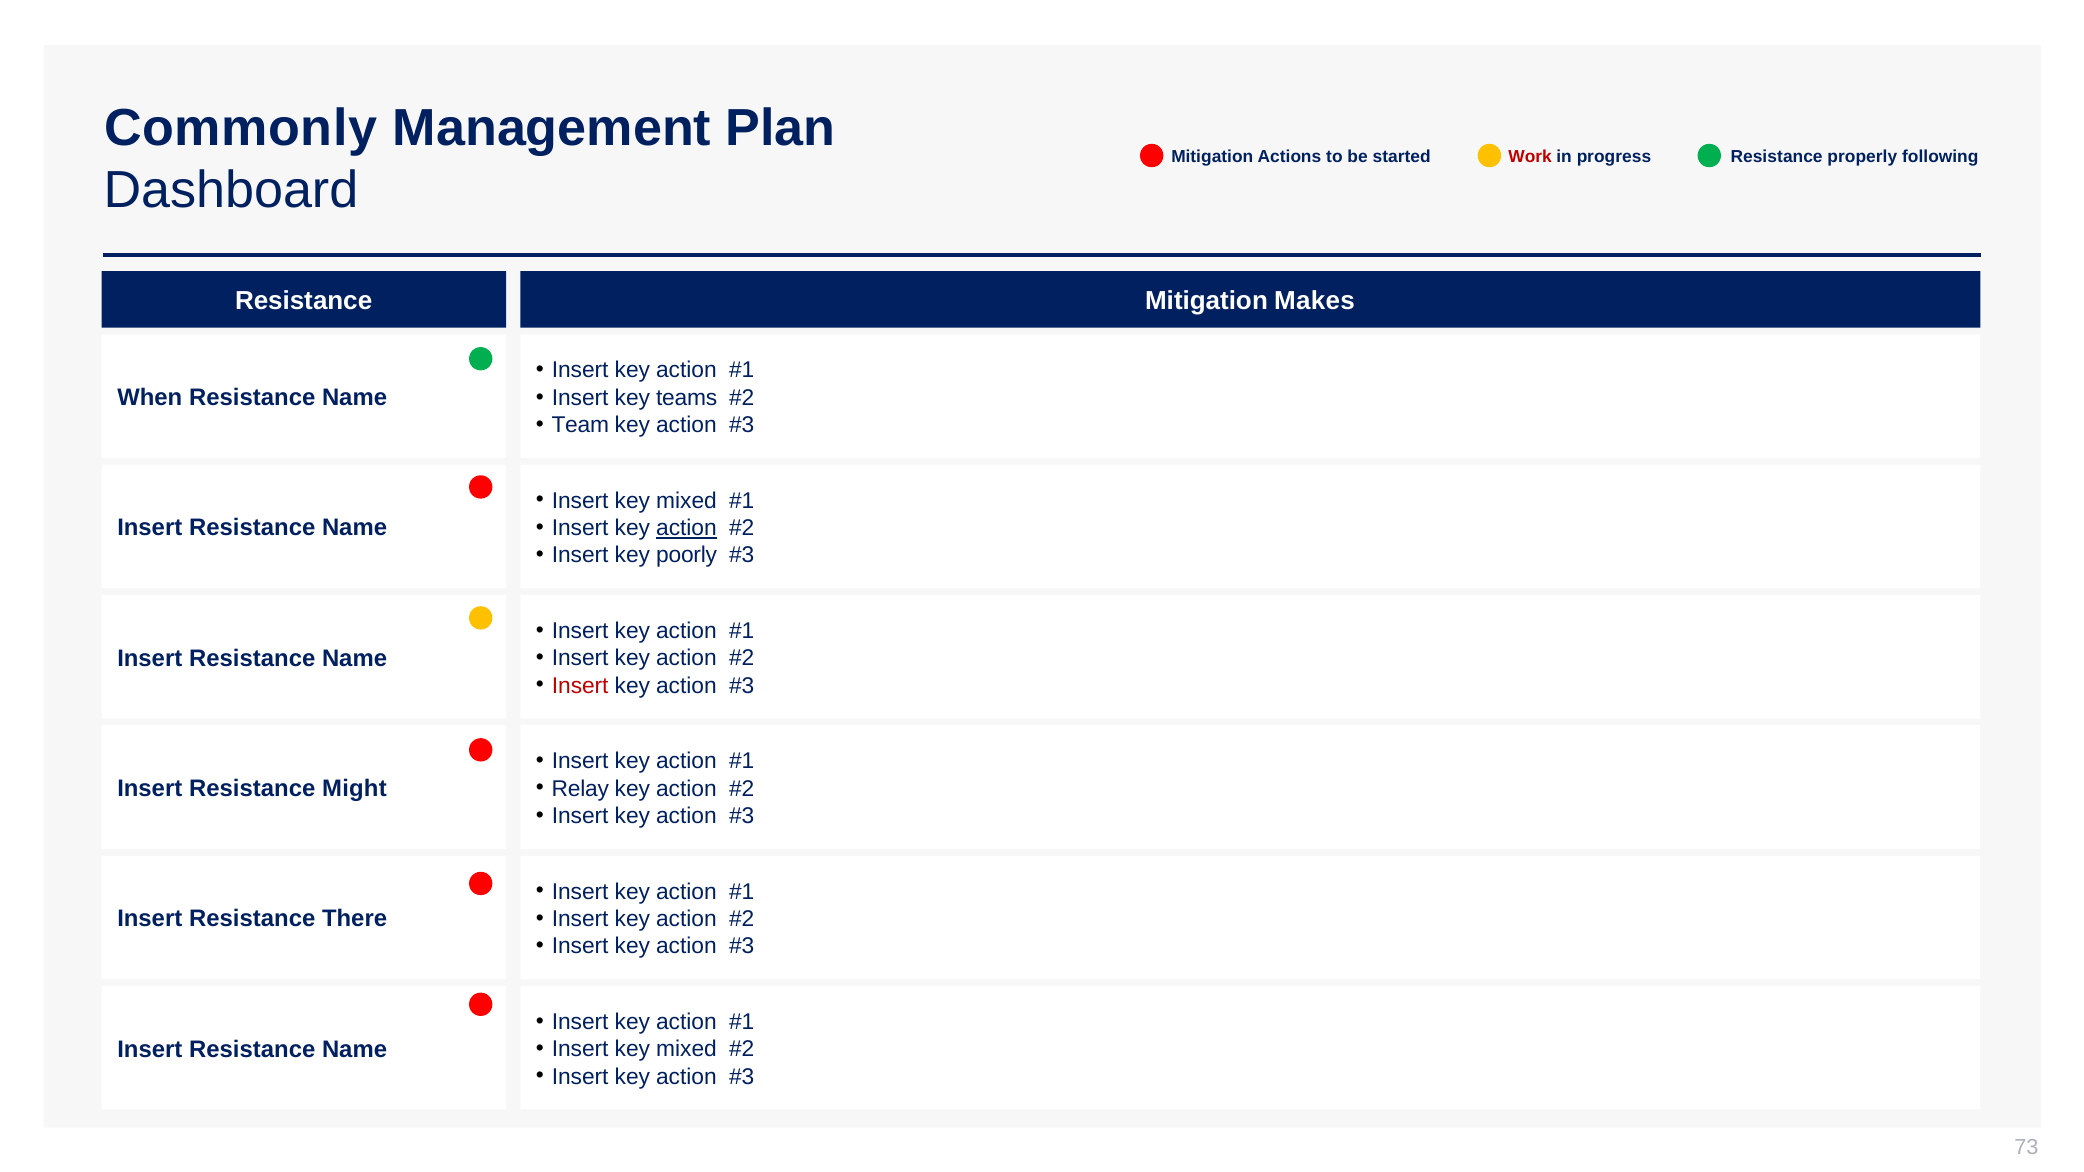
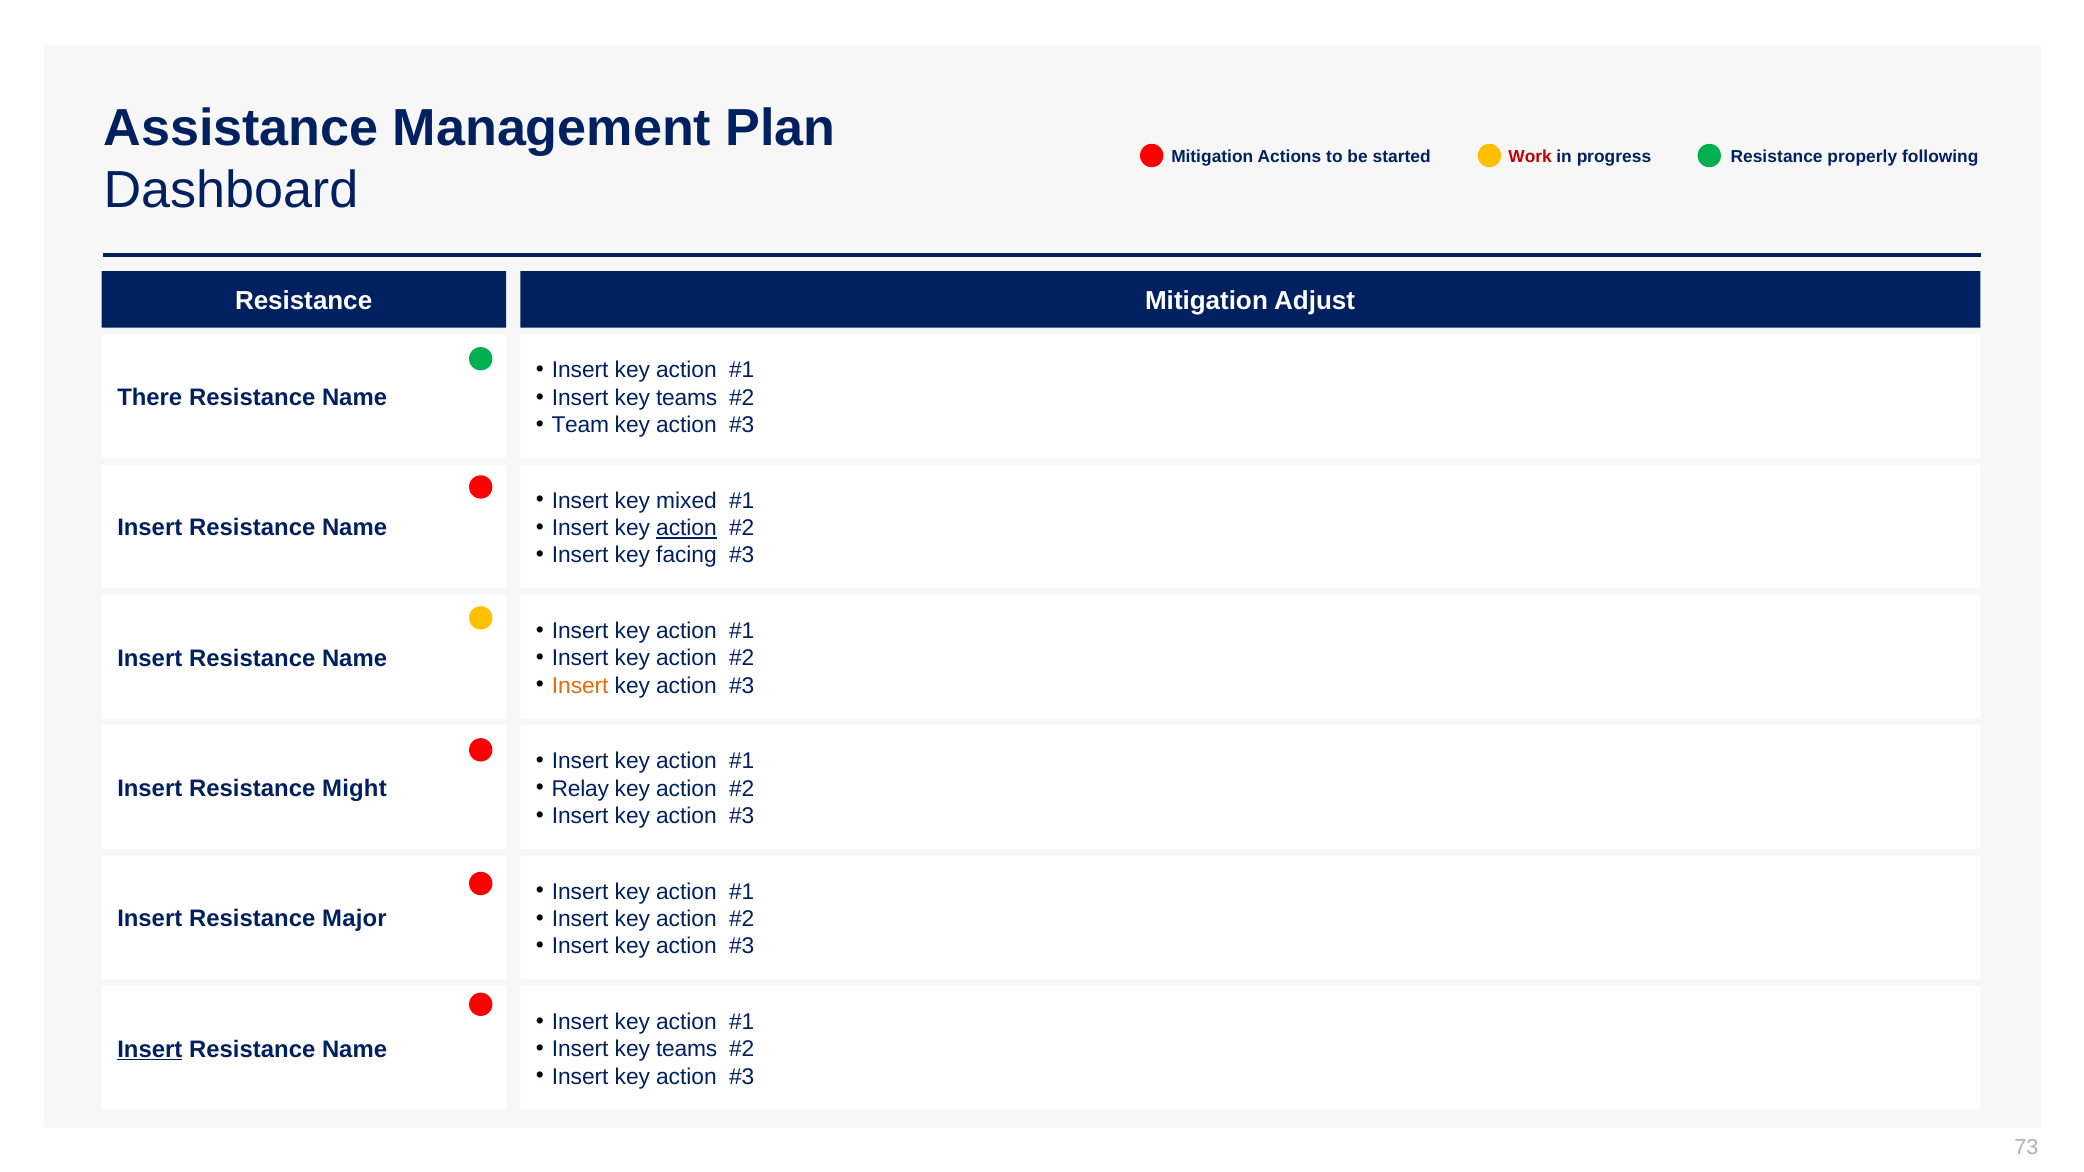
Commonly: Commonly -> Assistance
Makes: Makes -> Adjust
When: When -> There
poorly: poorly -> facing
Insert at (580, 686) colour: red -> orange
There: There -> Major
mixed at (687, 1049): mixed -> teams
Insert at (150, 1050) underline: none -> present
